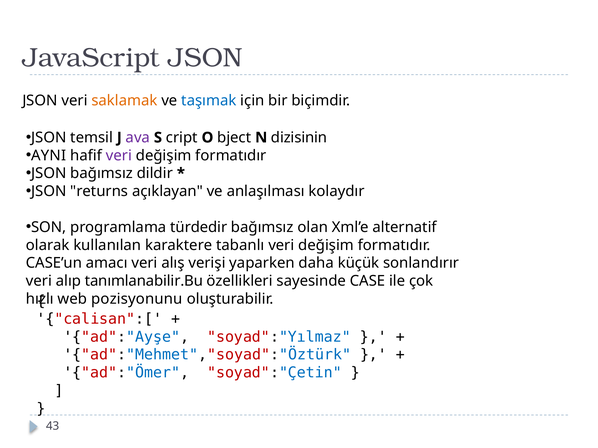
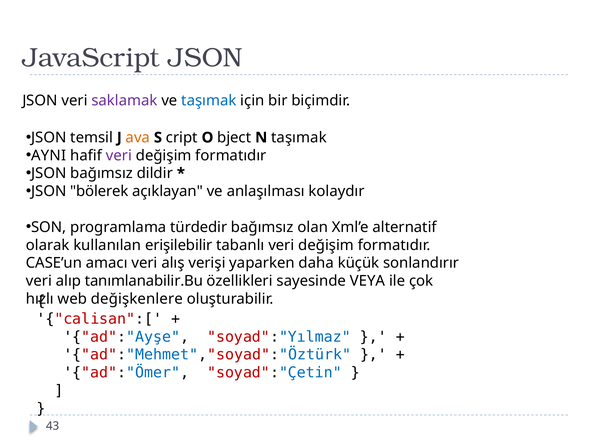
saklamak colour: orange -> purple
ava colour: purple -> orange
N dizisinin: dizisinin -> taşımak
returns: returns -> bölerek
karaktere: karaktere -> erişilebilir
CASE: CASE -> VEYA
pozisyonunu: pozisyonunu -> değişkenlere
